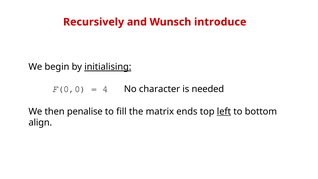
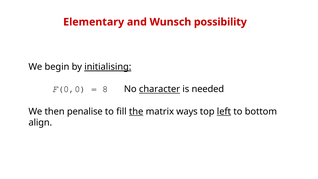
Recursively: Recursively -> Elementary
introduce: introduce -> possibility
4: 4 -> 8
character underline: none -> present
the underline: none -> present
ends: ends -> ways
